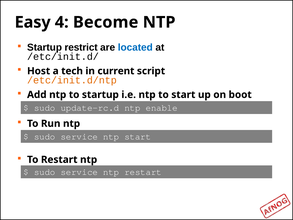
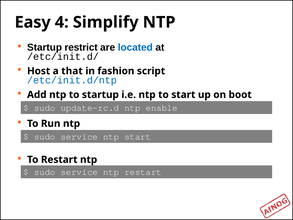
Become: Become -> Simplify
tech: tech -> that
current: current -> fashion
/etc/init.d/ntp colour: orange -> blue
